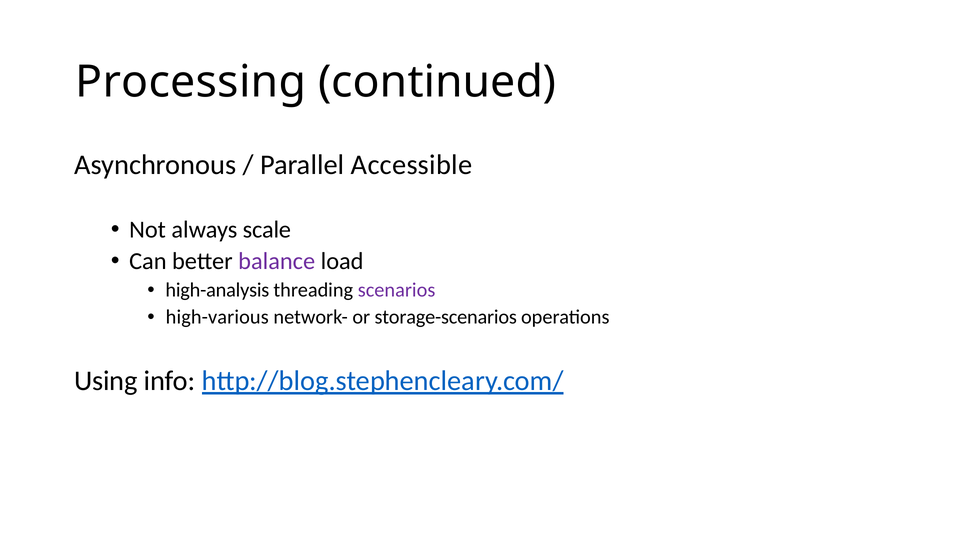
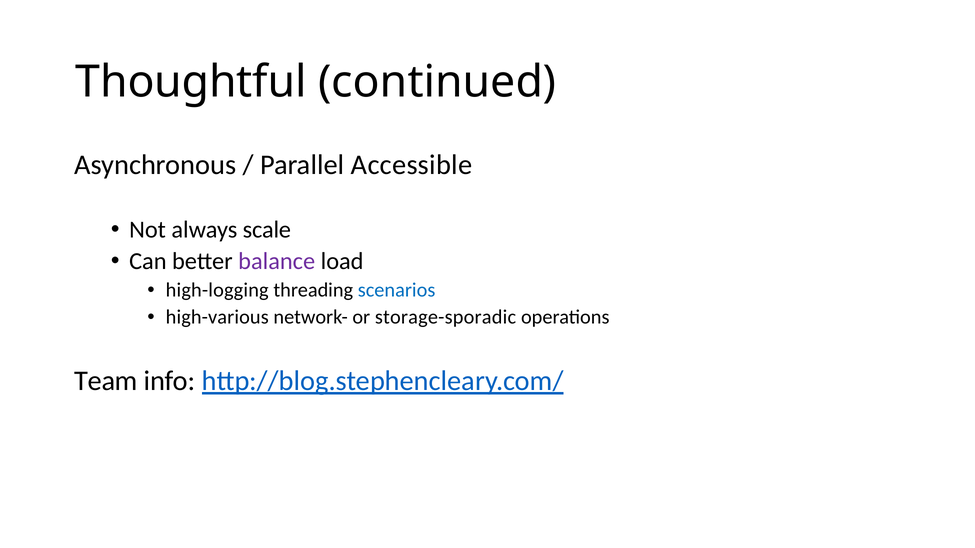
Processing: Processing -> Thoughtful
high-analysis: high-analysis -> high-logging
scenarios colour: purple -> blue
storage-scenarios: storage-scenarios -> storage-sporadic
Using: Using -> Team
